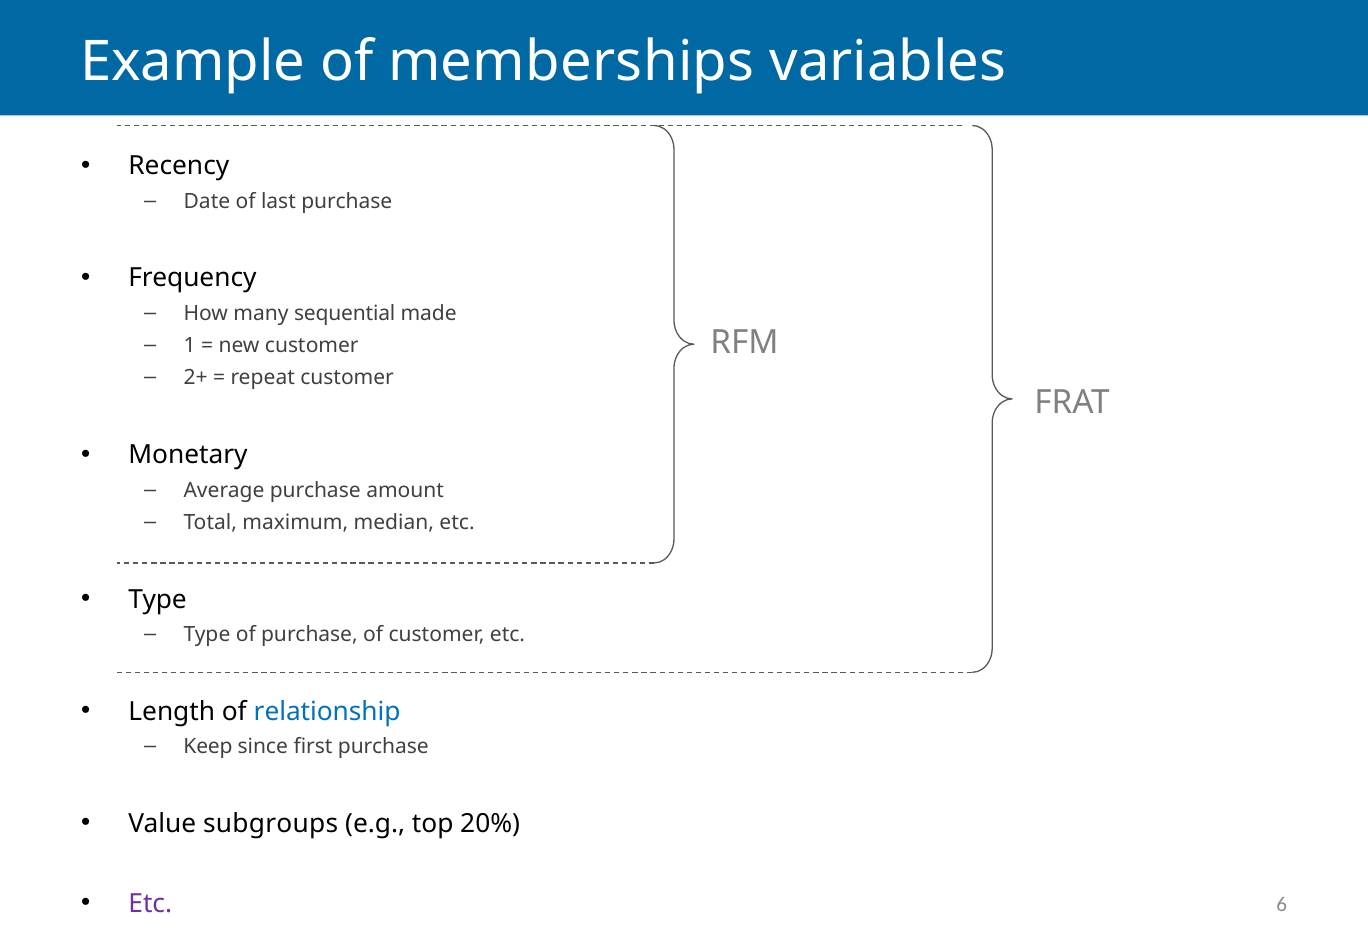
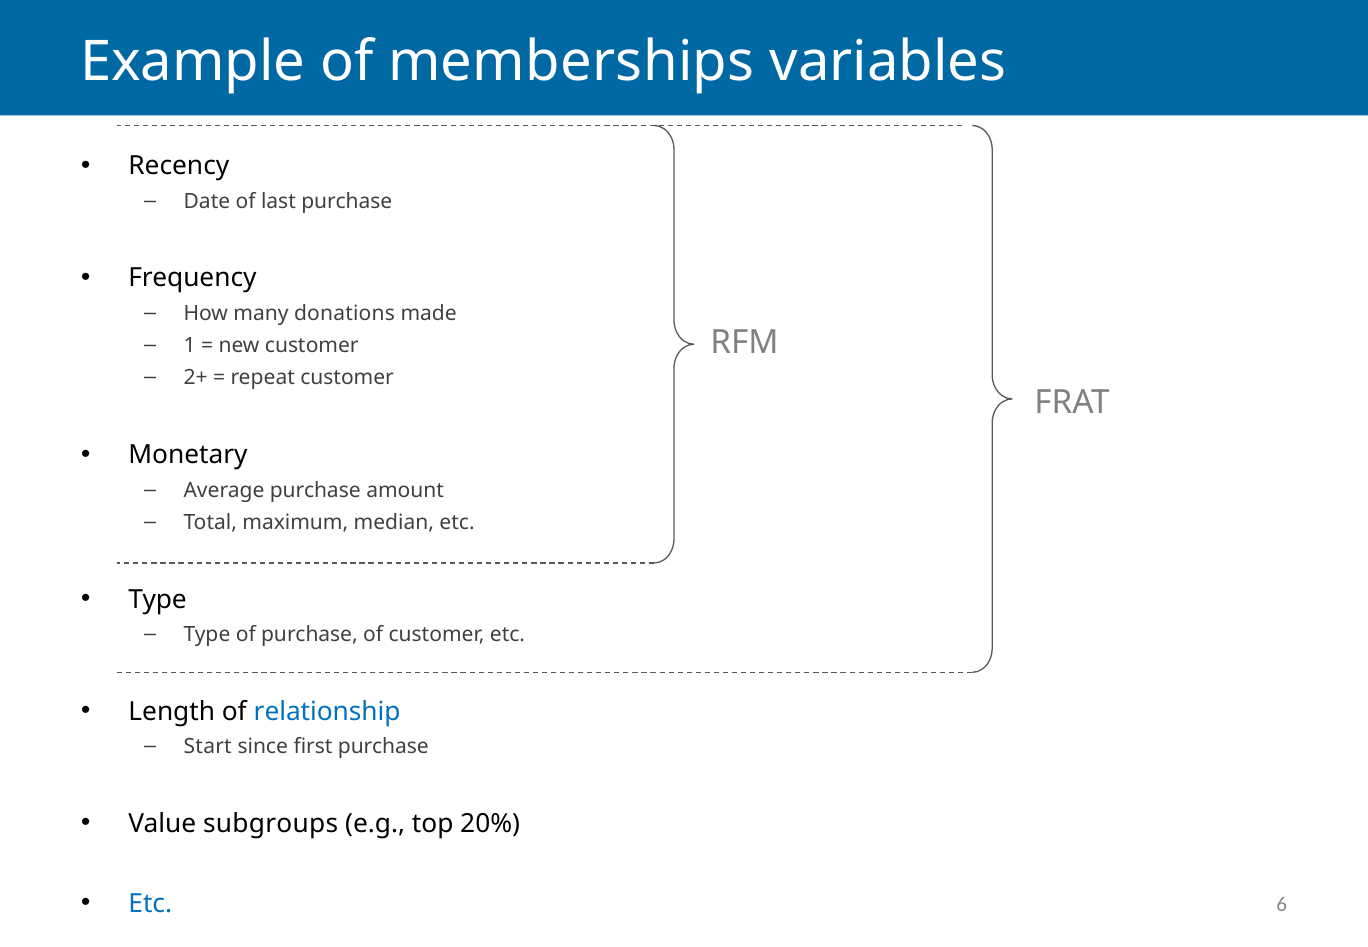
sequential: sequential -> donations
Keep: Keep -> Start
Etc at (150, 904) colour: purple -> blue
